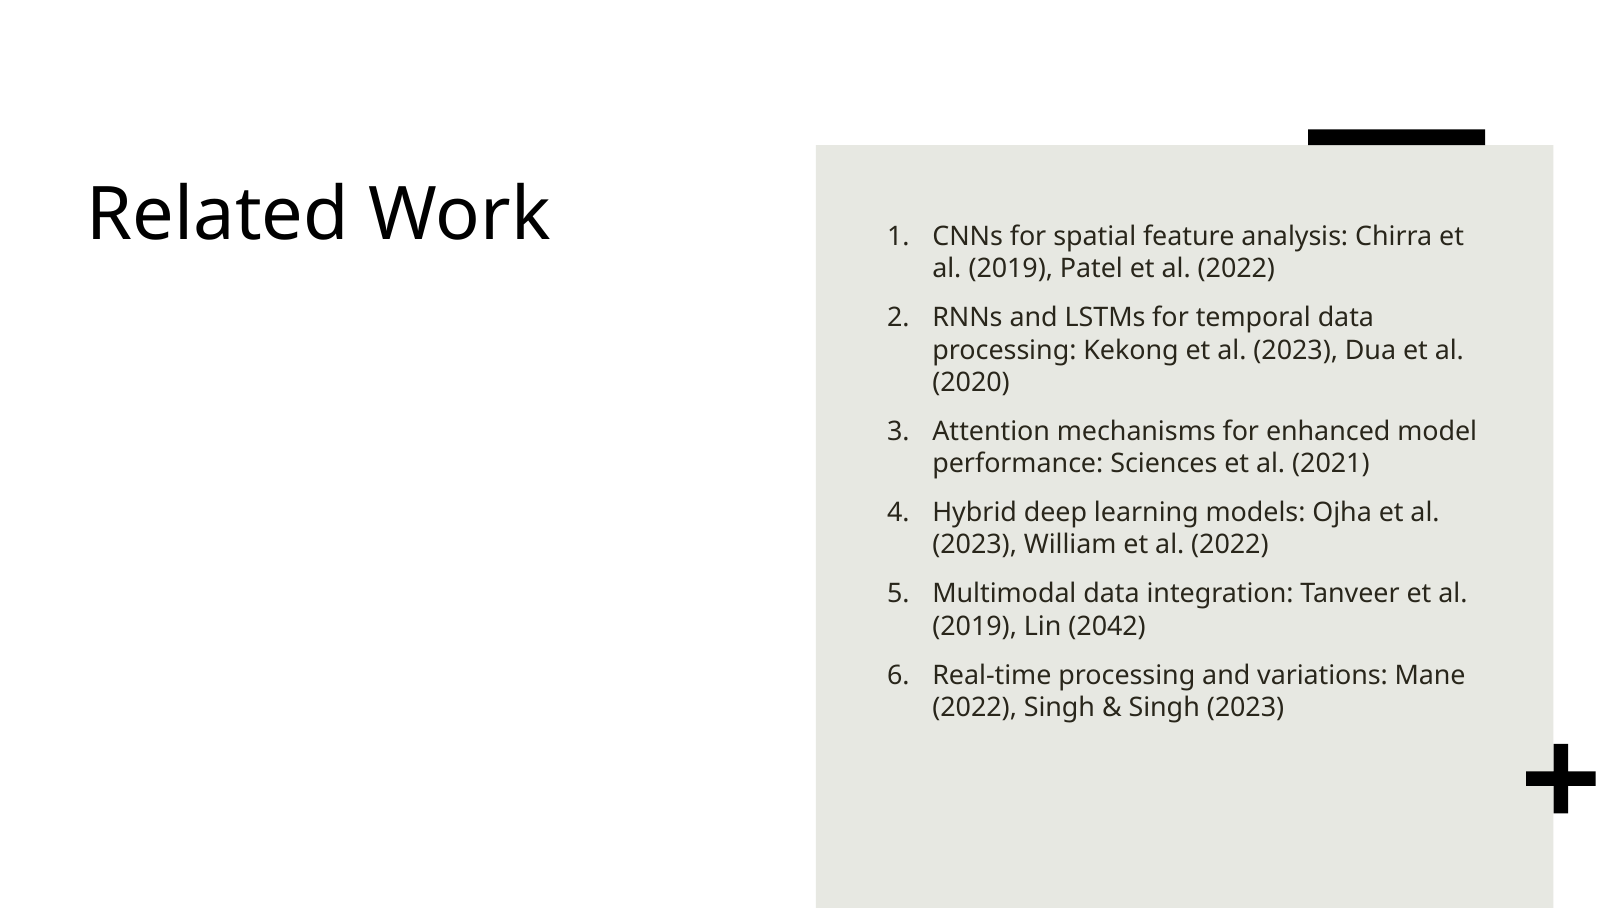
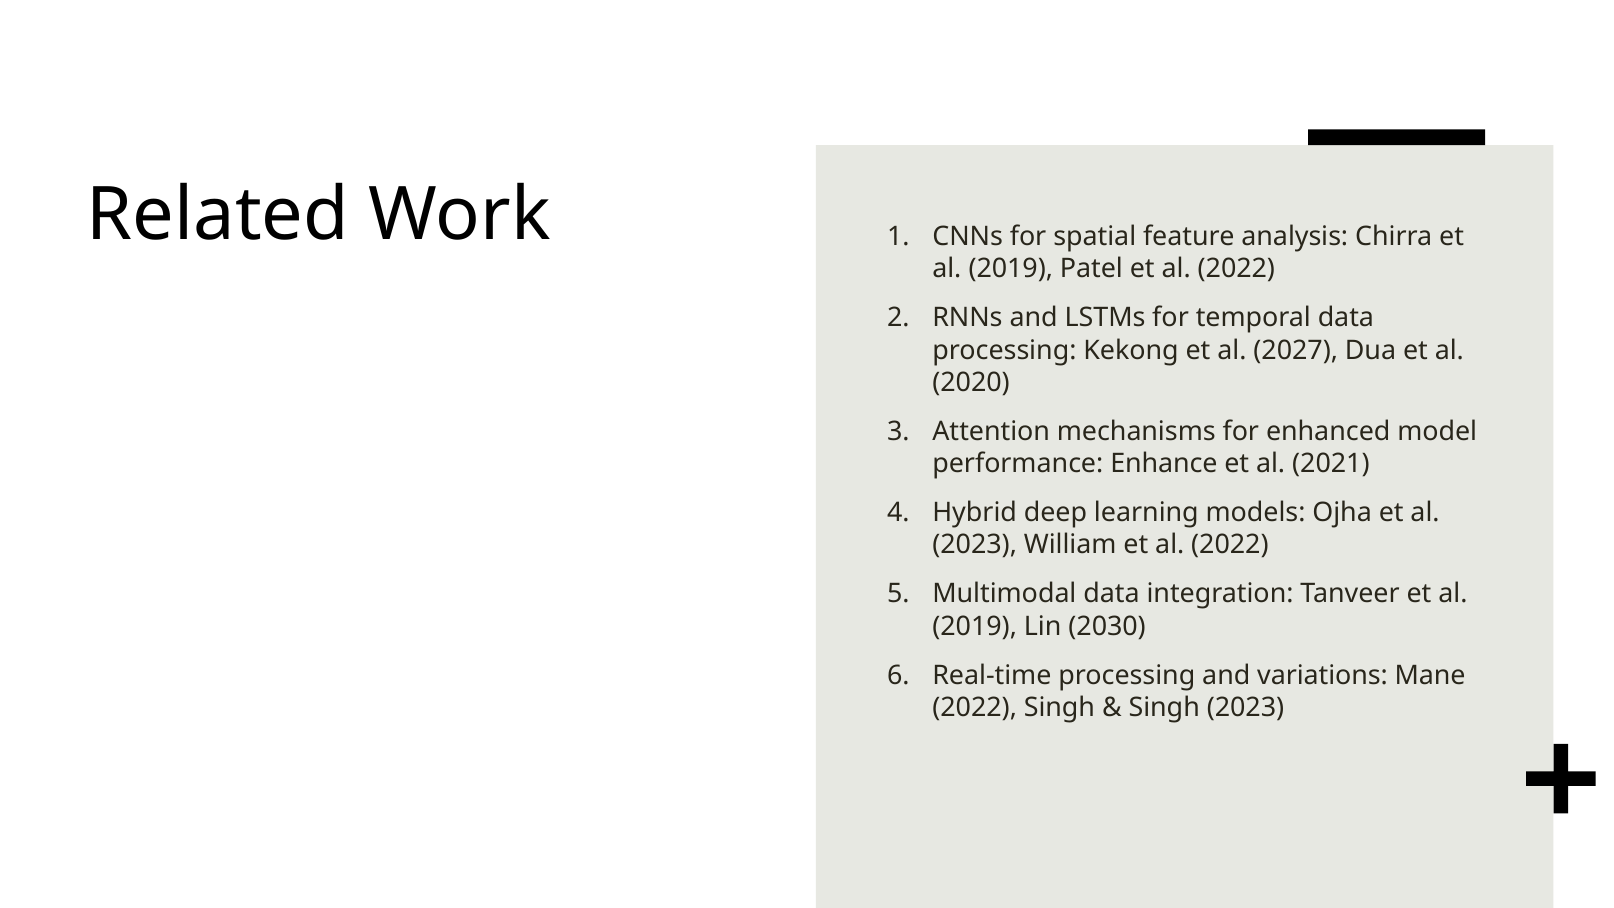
Kekong et al 2023: 2023 -> 2027
Sciences: Sciences -> Enhance
2042: 2042 -> 2030
